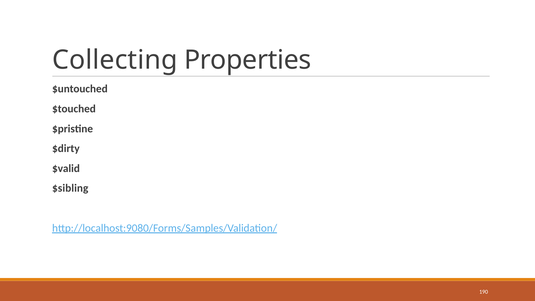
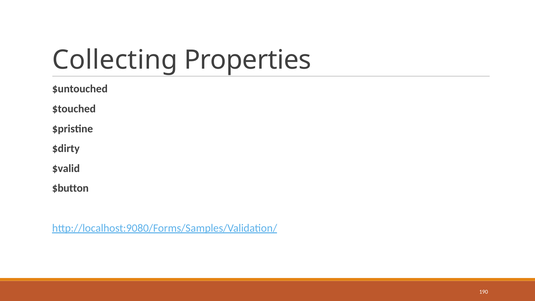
$sibling: $sibling -> $button
